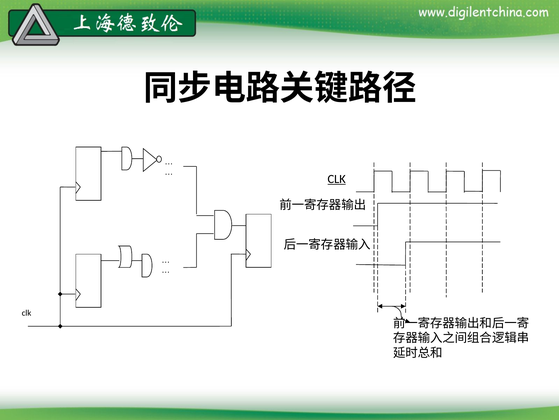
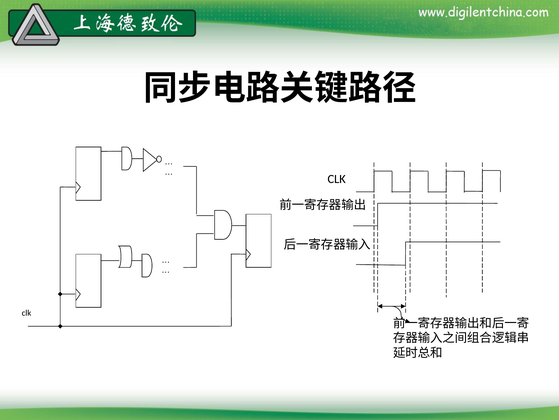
CLK at (337, 179) underline: present -> none
